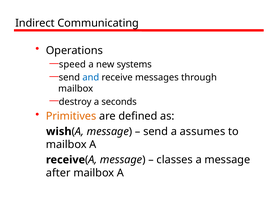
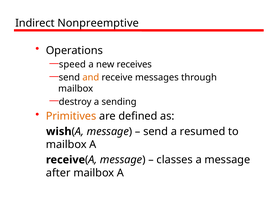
Communicating: Communicating -> Nonpreemptive
systems: systems -> receives
and colour: blue -> orange
seconds: seconds -> sending
assumes: assumes -> resumed
